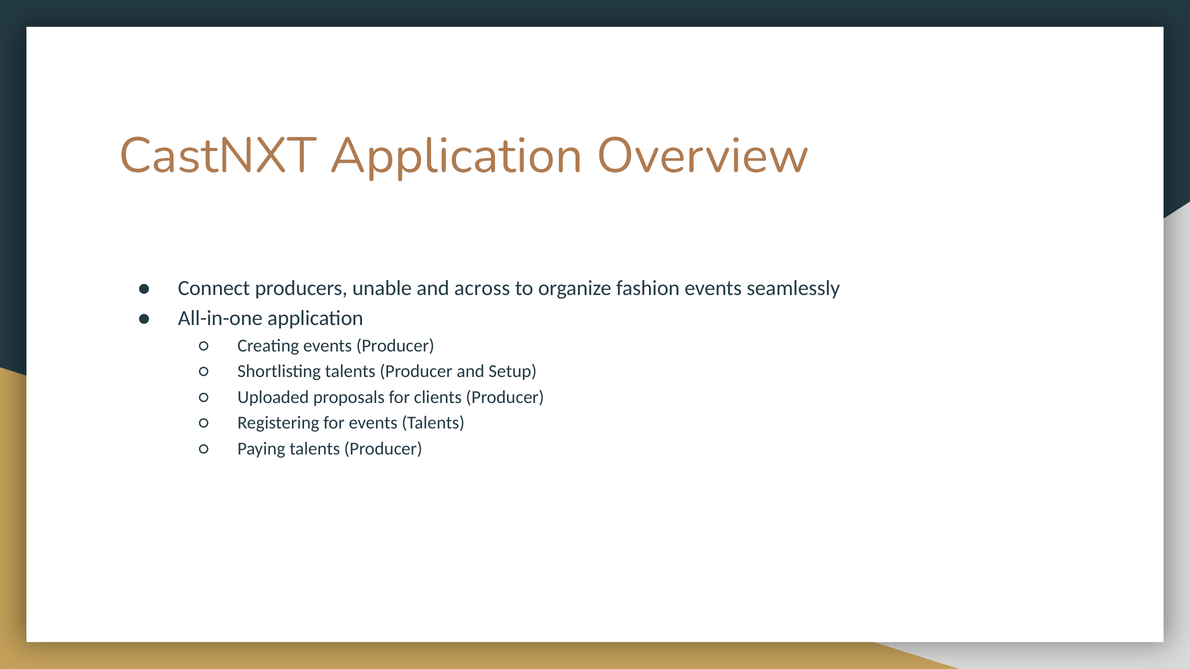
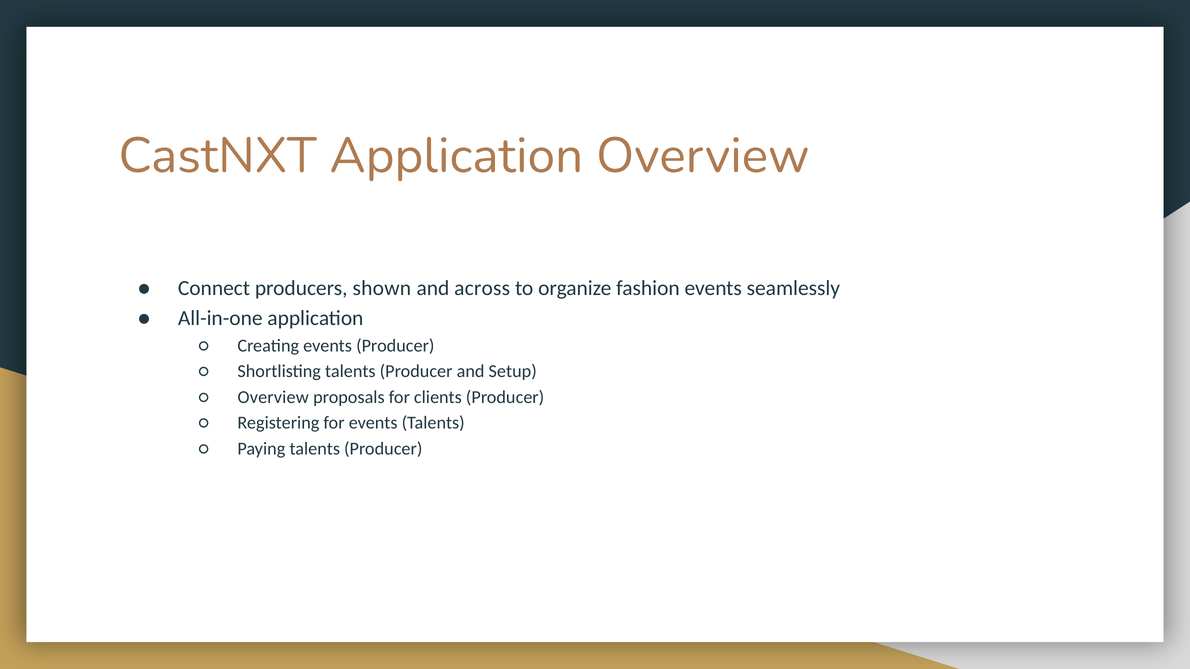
unable: unable -> shown
Uploaded at (273, 397): Uploaded -> Overview
